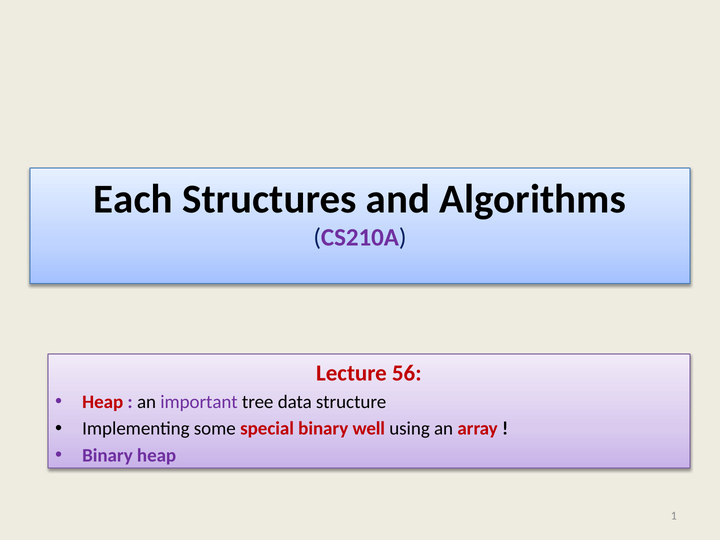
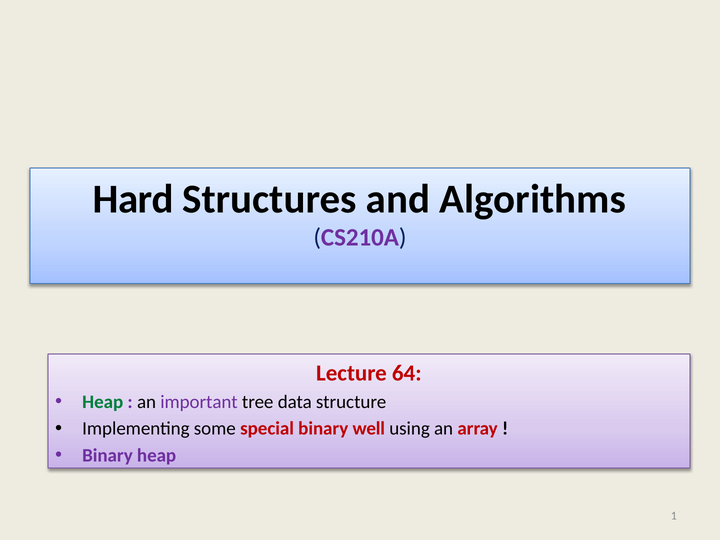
Each: Each -> Hard
56: 56 -> 64
Heap at (103, 402) colour: red -> green
